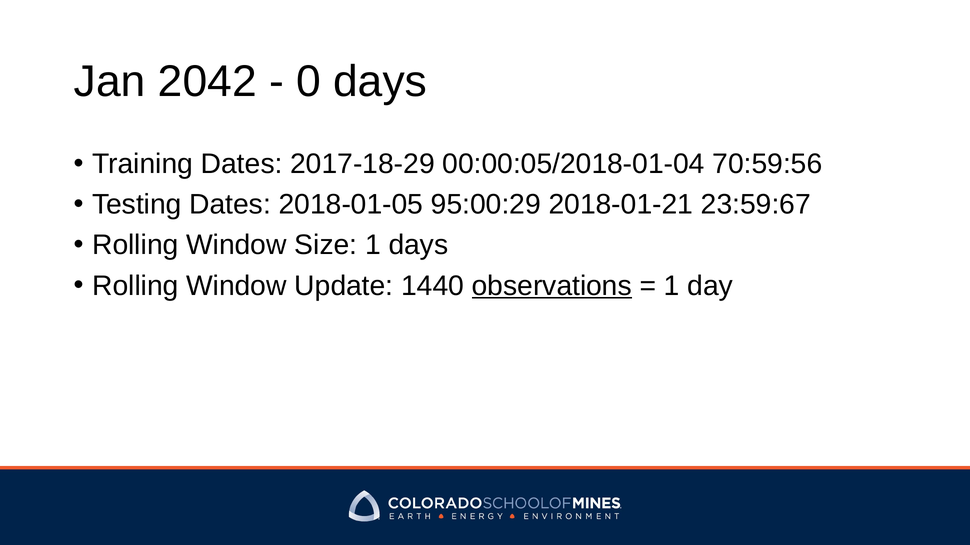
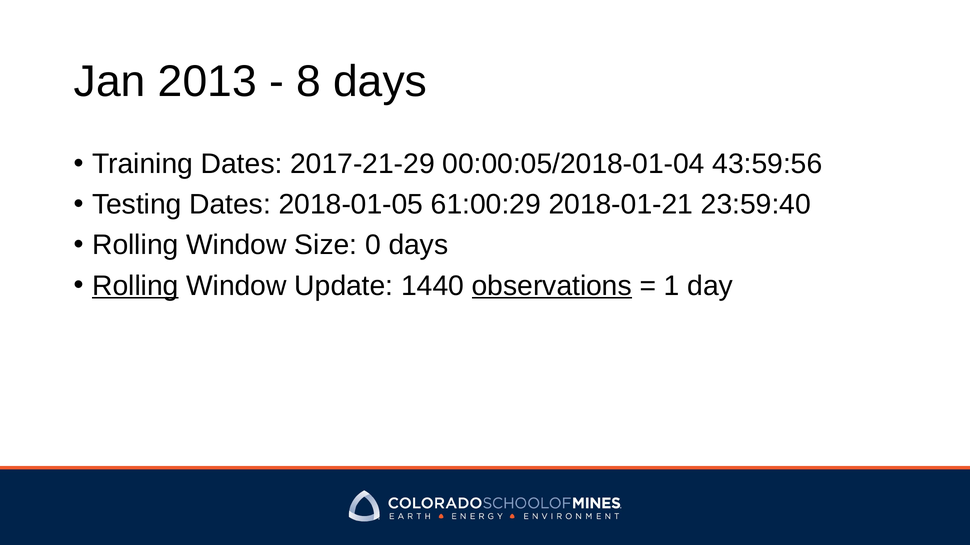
2042: 2042 -> 2013
0: 0 -> 8
2017-18-29: 2017-18-29 -> 2017-21-29
70:59:56: 70:59:56 -> 43:59:56
95:00:29: 95:00:29 -> 61:00:29
23:59:67: 23:59:67 -> 23:59:40
Size 1: 1 -> 0
Rolling at (135, 286) underline: none -> present
